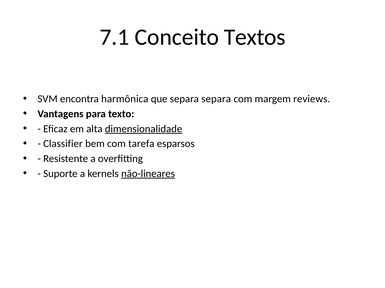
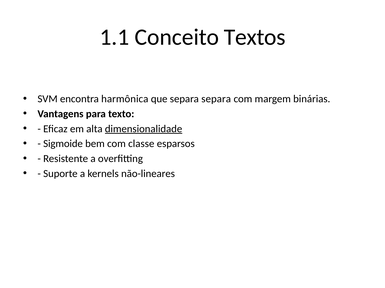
7.1: 7.1 -> 1.1
reviews: reviews -> binárias
Classifier: Classifier -> Sigmoide
tarefa: tarefa -> classe
não-lineares underline: present -> none
